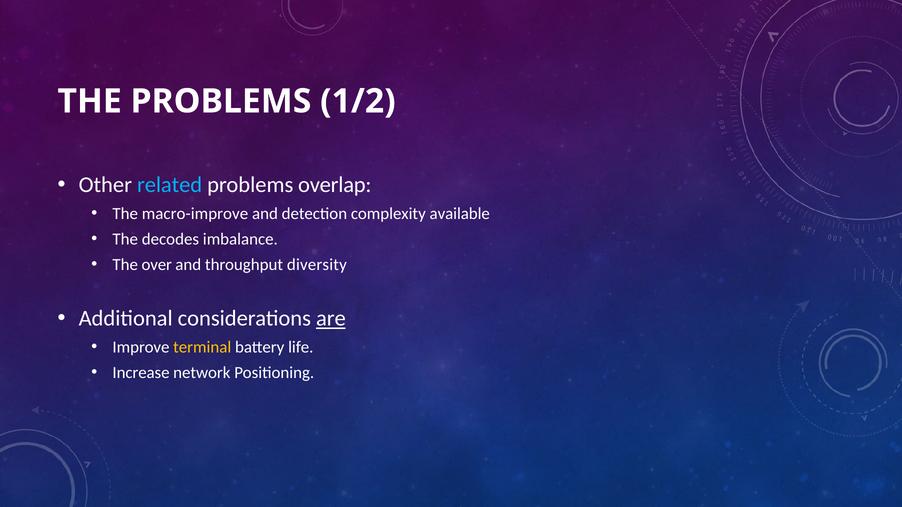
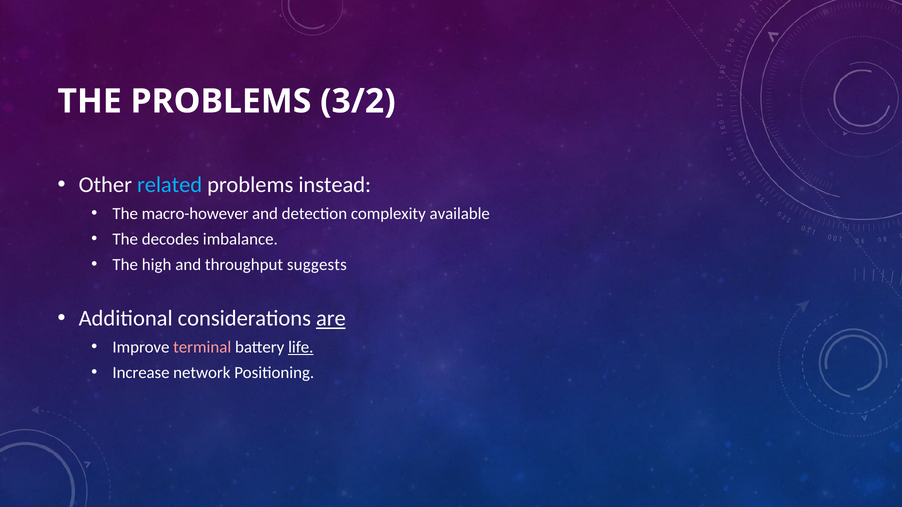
1/2: 1/2 -> 3/2
overlap: overlap -> instead
macro-improve: macro-improve -> macro-however
over: over -> high
diversity: diversity -> suggests
terminal colour: yellow -> pink
life underline: none -> present
